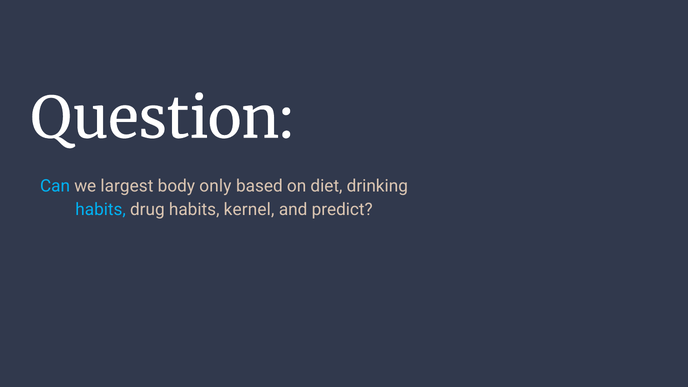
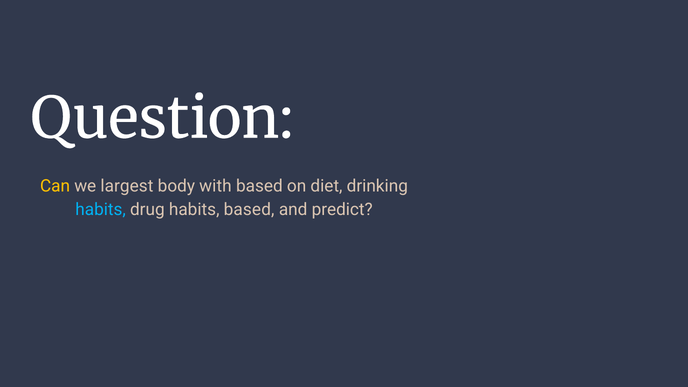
Can colour: light blue -> yellow
only: only -> with
habits kernel: kernel -> based
